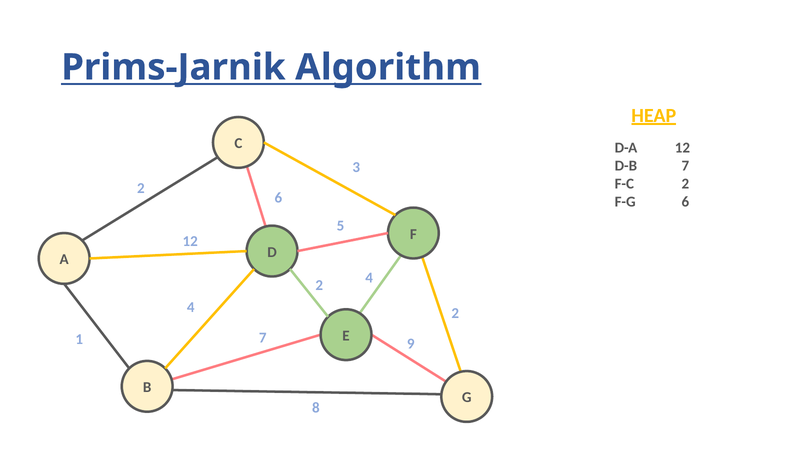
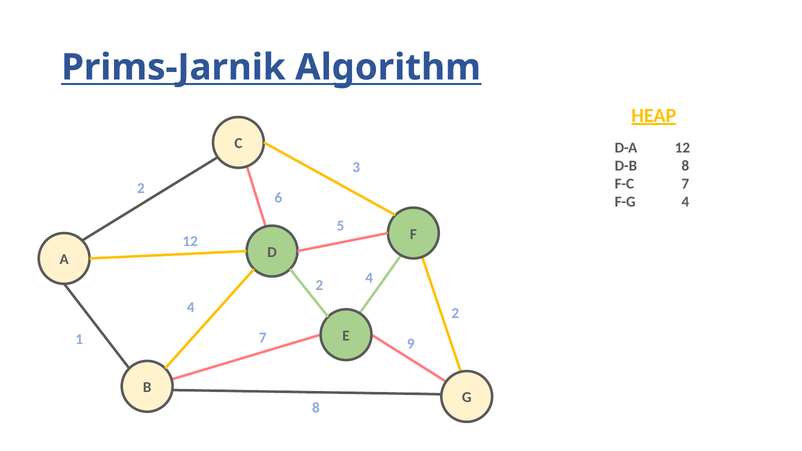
D-B 7: 7 -> 8
F-C 2: 2 -> 7
F-G 6: 6 -> 4
